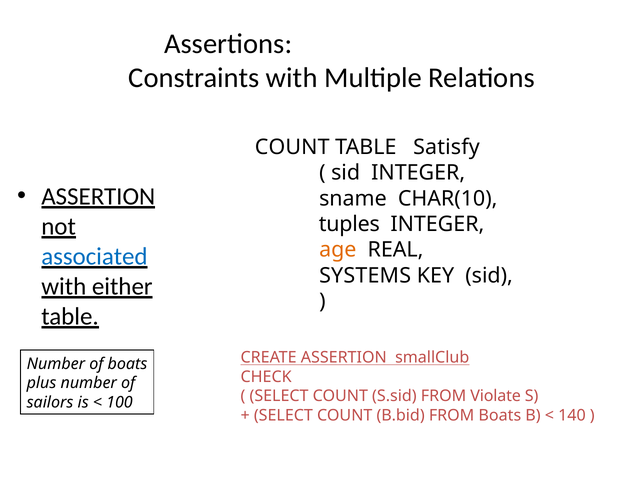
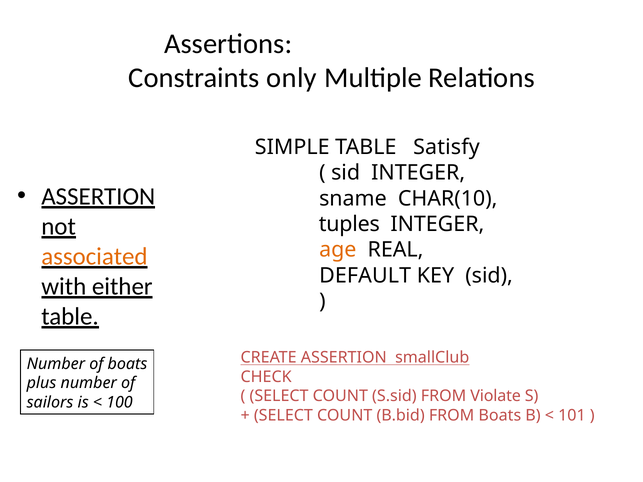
Constraints with: with -> only
COUNT at (292, 147): COUNT -> SIMPLE
associated colour: blue -> orange
SYSTEMS: SYSTEMS -> DEFAULT
140: 140 -> 101
